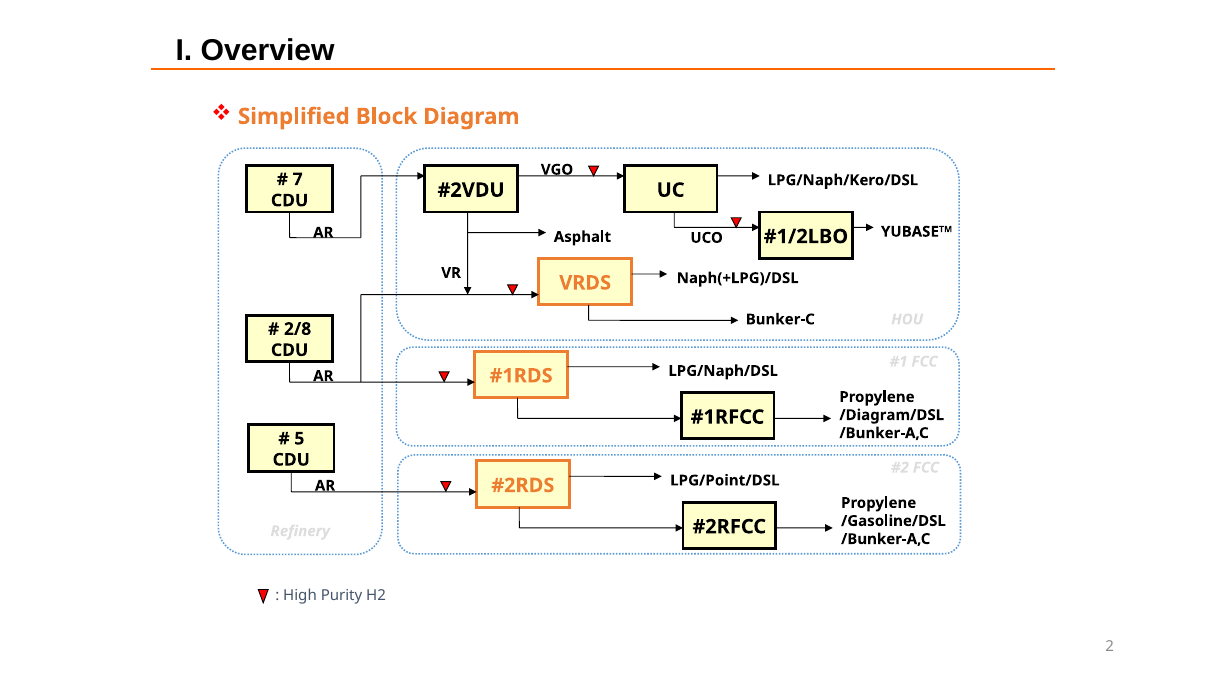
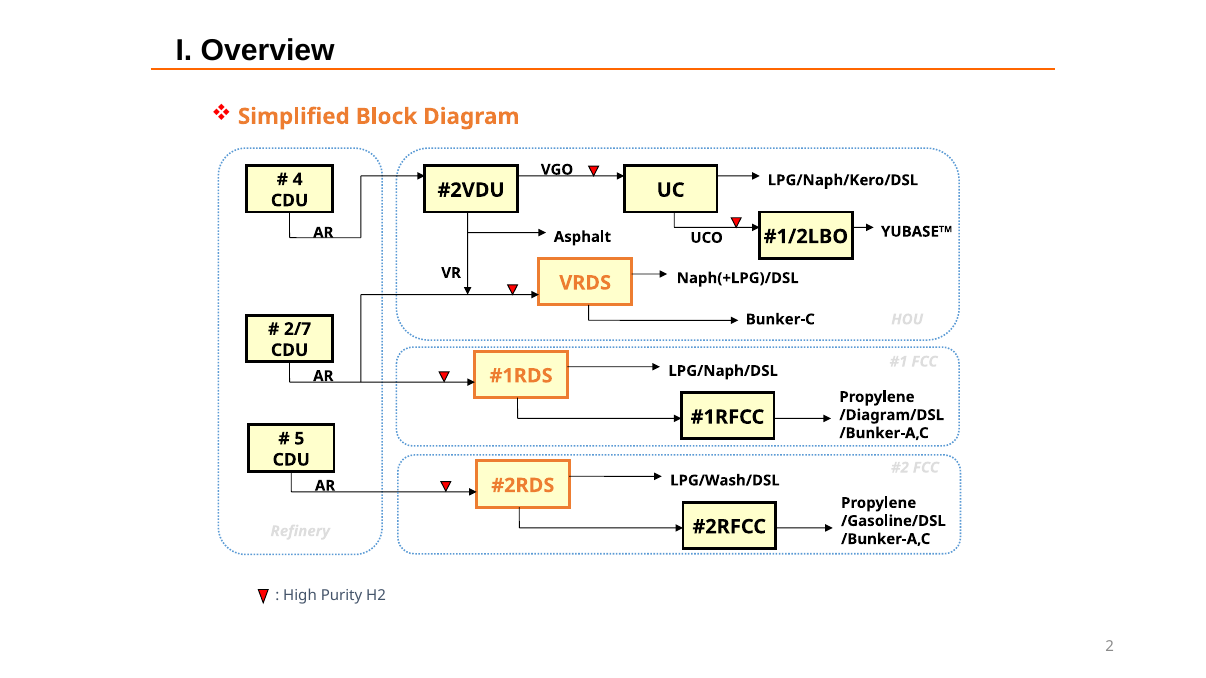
7: 7 -> 4
2/8: 2/8 -> 2/7
LPG/Point/DSL: LPG/Point/DSL -> LPG/Wash/DSL
